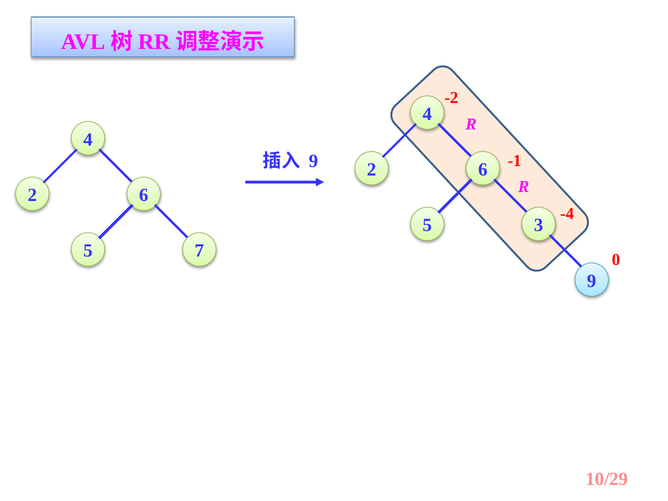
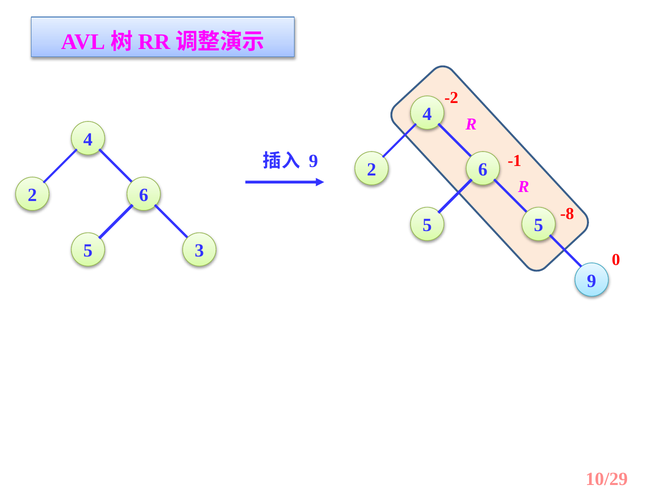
-4: -4 -> -8
5 3: 3 -> 5
7: 7 -> 3
